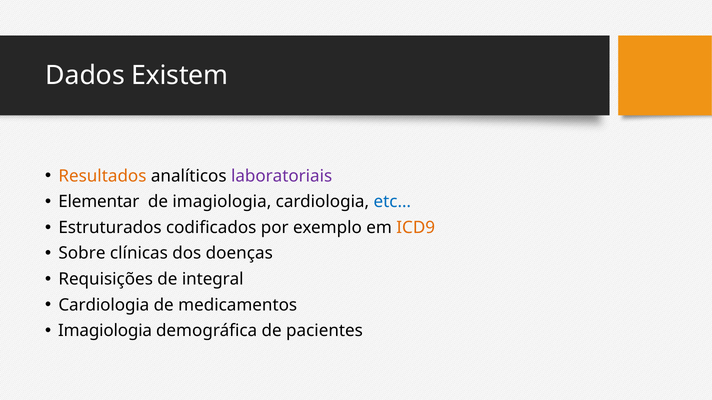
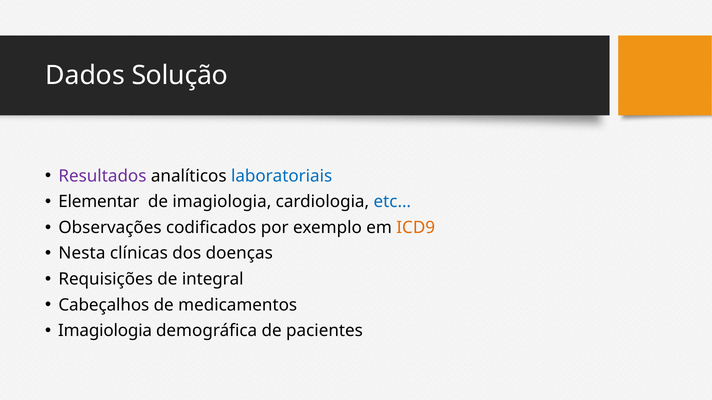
Existem: Existem -> Solução
Resultados colour: orange -> purple
laboratoriais colour: purple -> blue
Estruturados: Estruturados -> Observações
Sobre: Sobre -> Nesta
Cardiologia at (104, 305): Cardiologia -> Cabeçalhos
